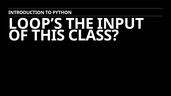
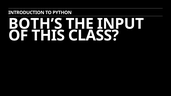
LOOP’S: LOOP’S -> BOTH’S
